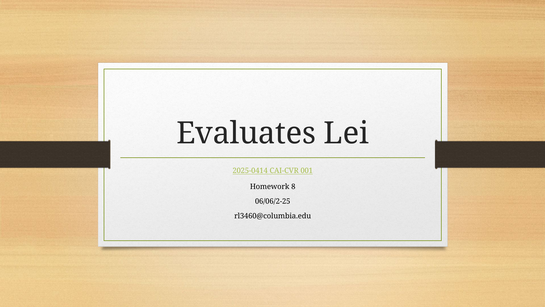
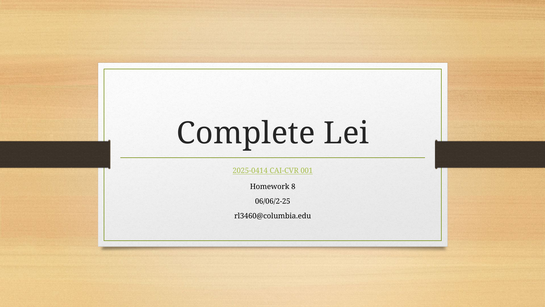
Evaluates: Evaluates -> Complete
